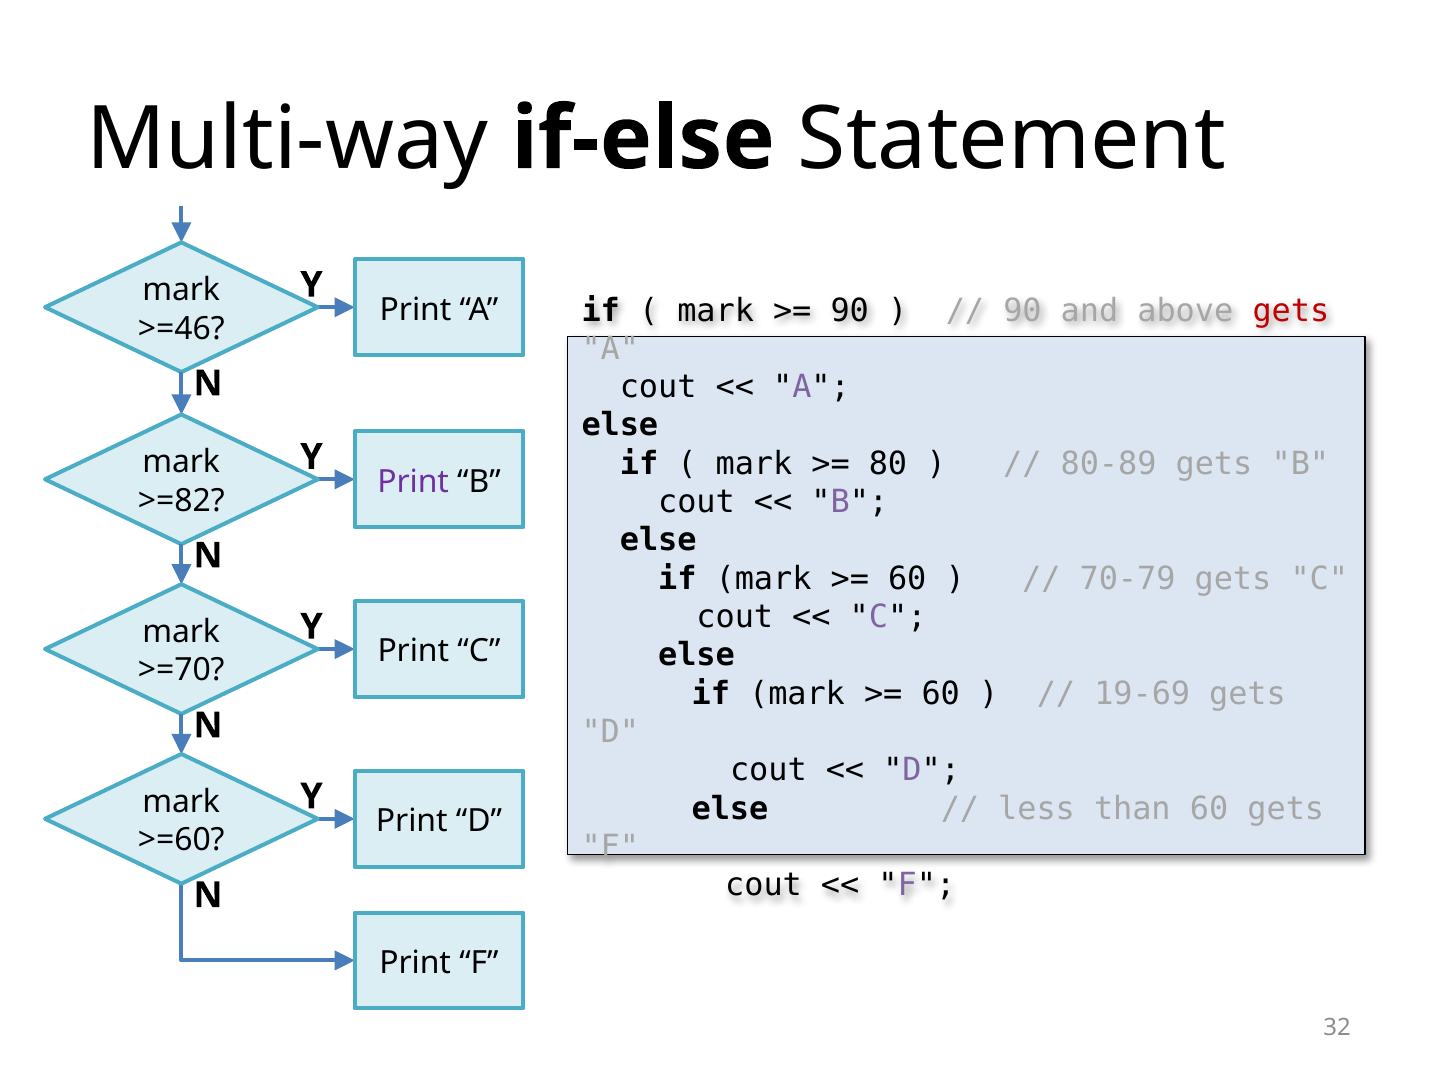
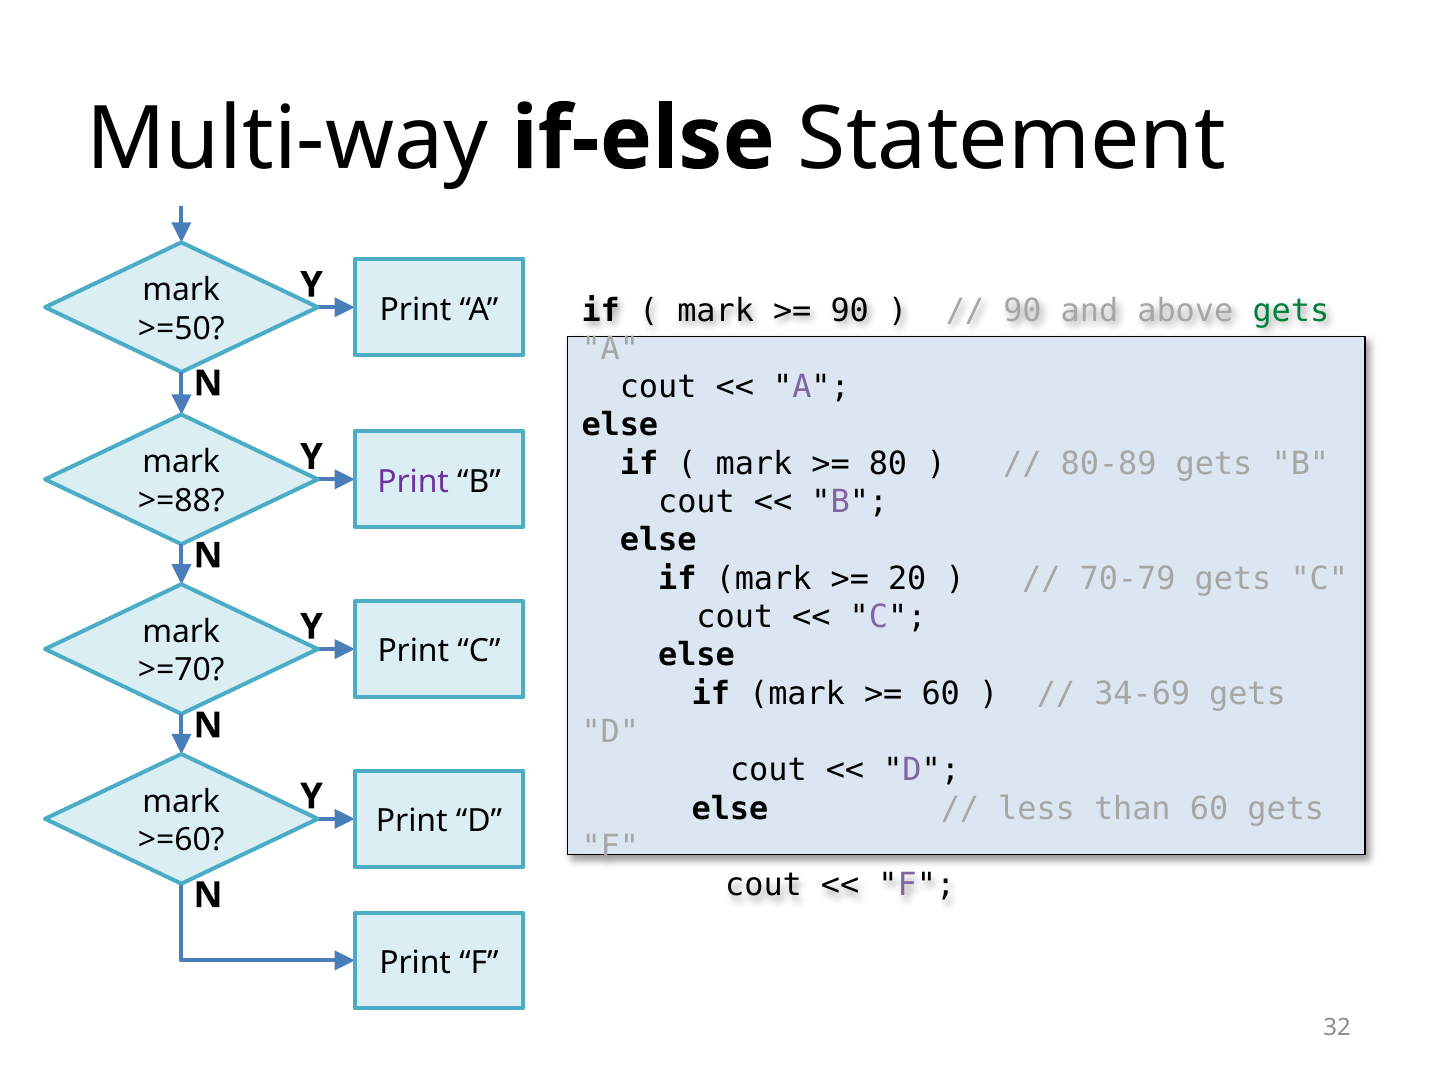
gets at (1291, 310) colour: red -> green
>=46: >=46 -> >=50
>=82: >=82 -> >=88
60 at (907, 579): 60 -> 20
19-69: 19-69 -> 34-69
